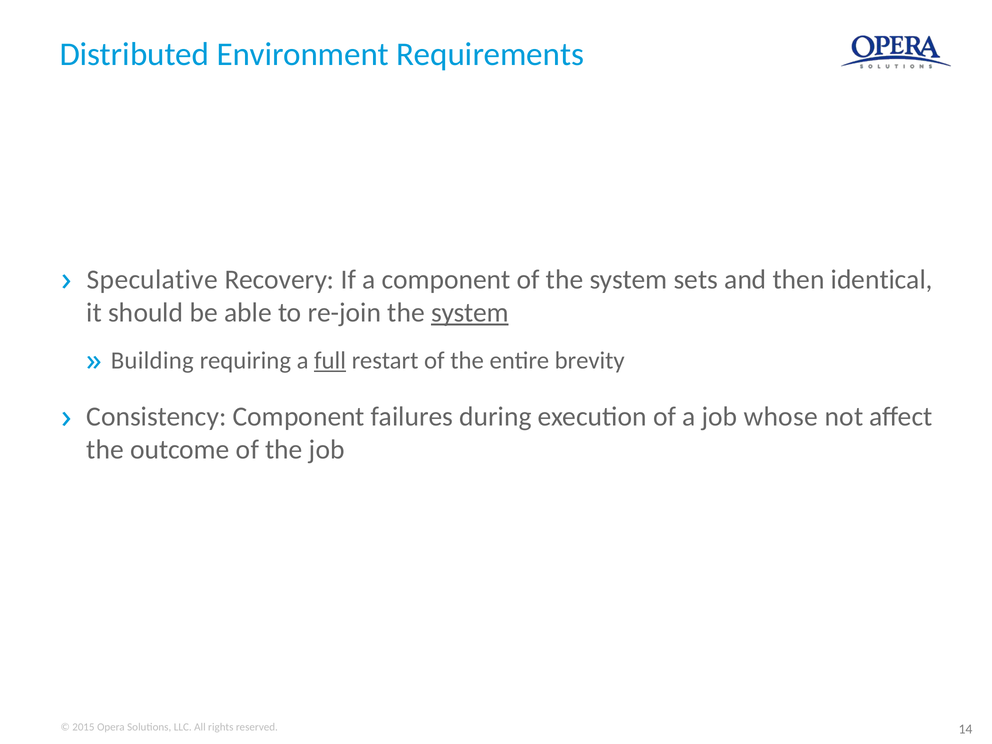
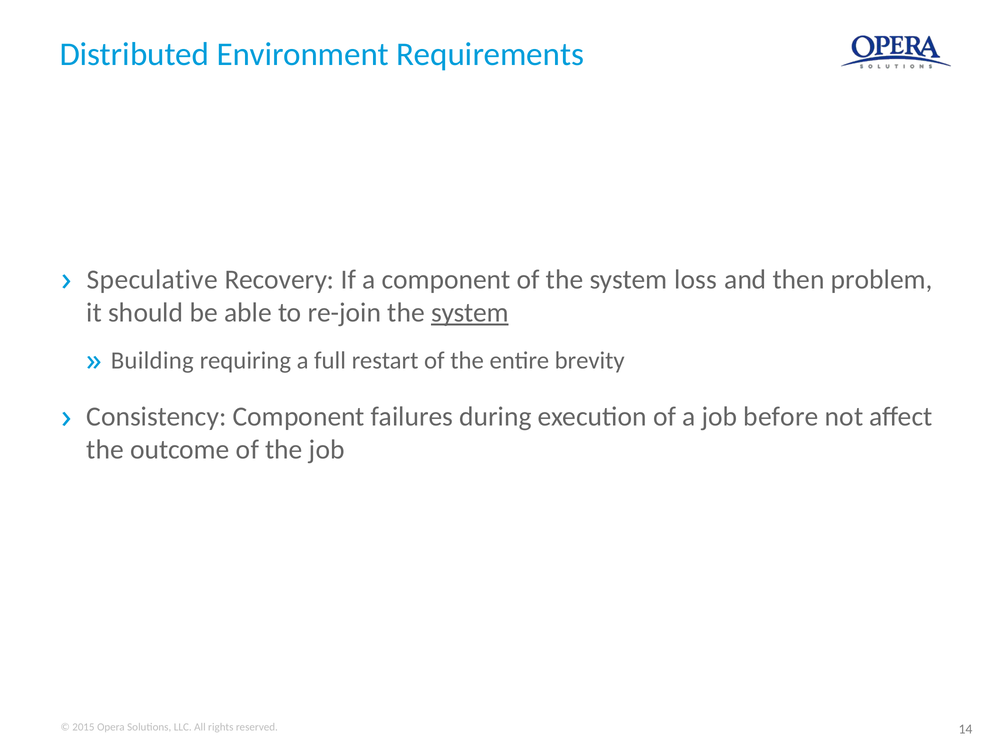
sets: sets -> loss
identical: identical -> problem
full underline: present -> none
whose: whose -> before
